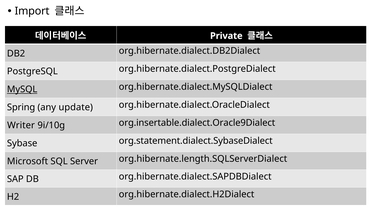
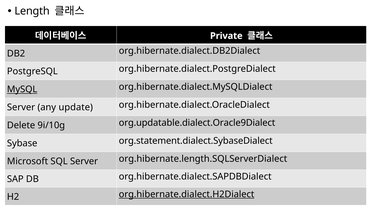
Import: Import -> Length
Spring at (21, 107): Spring -> Server
Writer: Writer -> Delete
org.insertable.dialect.Oracle9Dialect: org.insertable.dialect.Oracle9Dialect -> org.updatable.dialect.Oracle9Dialect
org.hibernate.dialect.H2Dialect underline: none -> present
